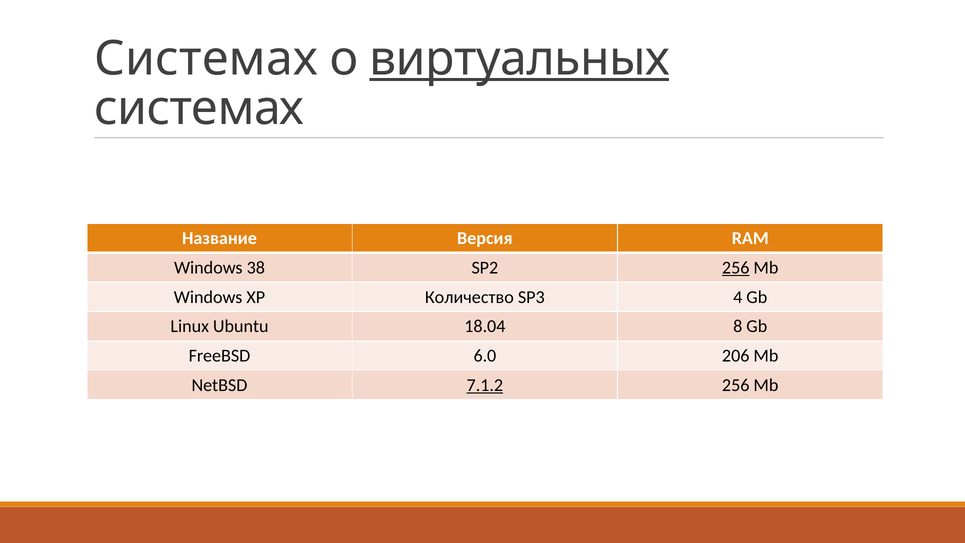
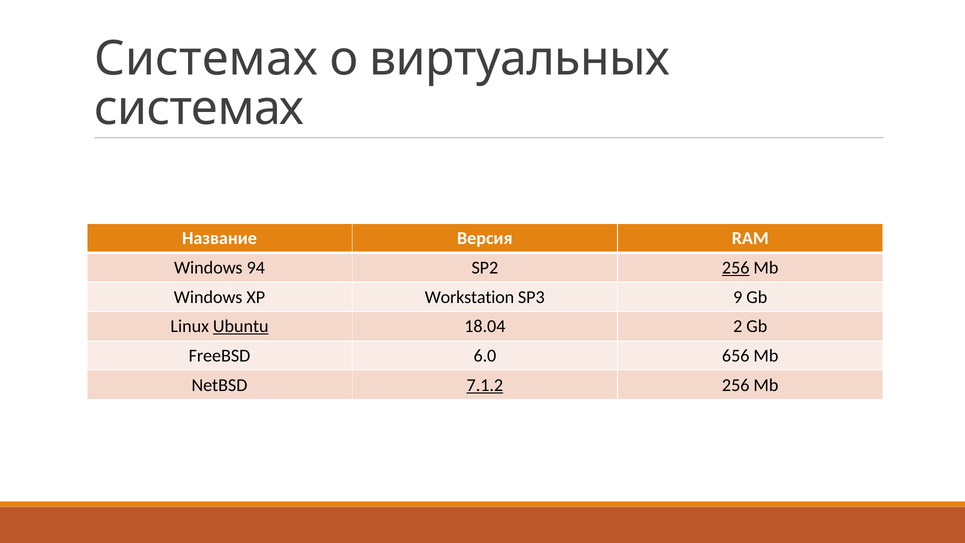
виртуальных underline: present -> none
38: 38 -> 94
Количество: Количество -> Workstation
4: 4 -> 9
Ubuntu underline: none -> present
8: 8 -> 2
206: 206 -> 656
